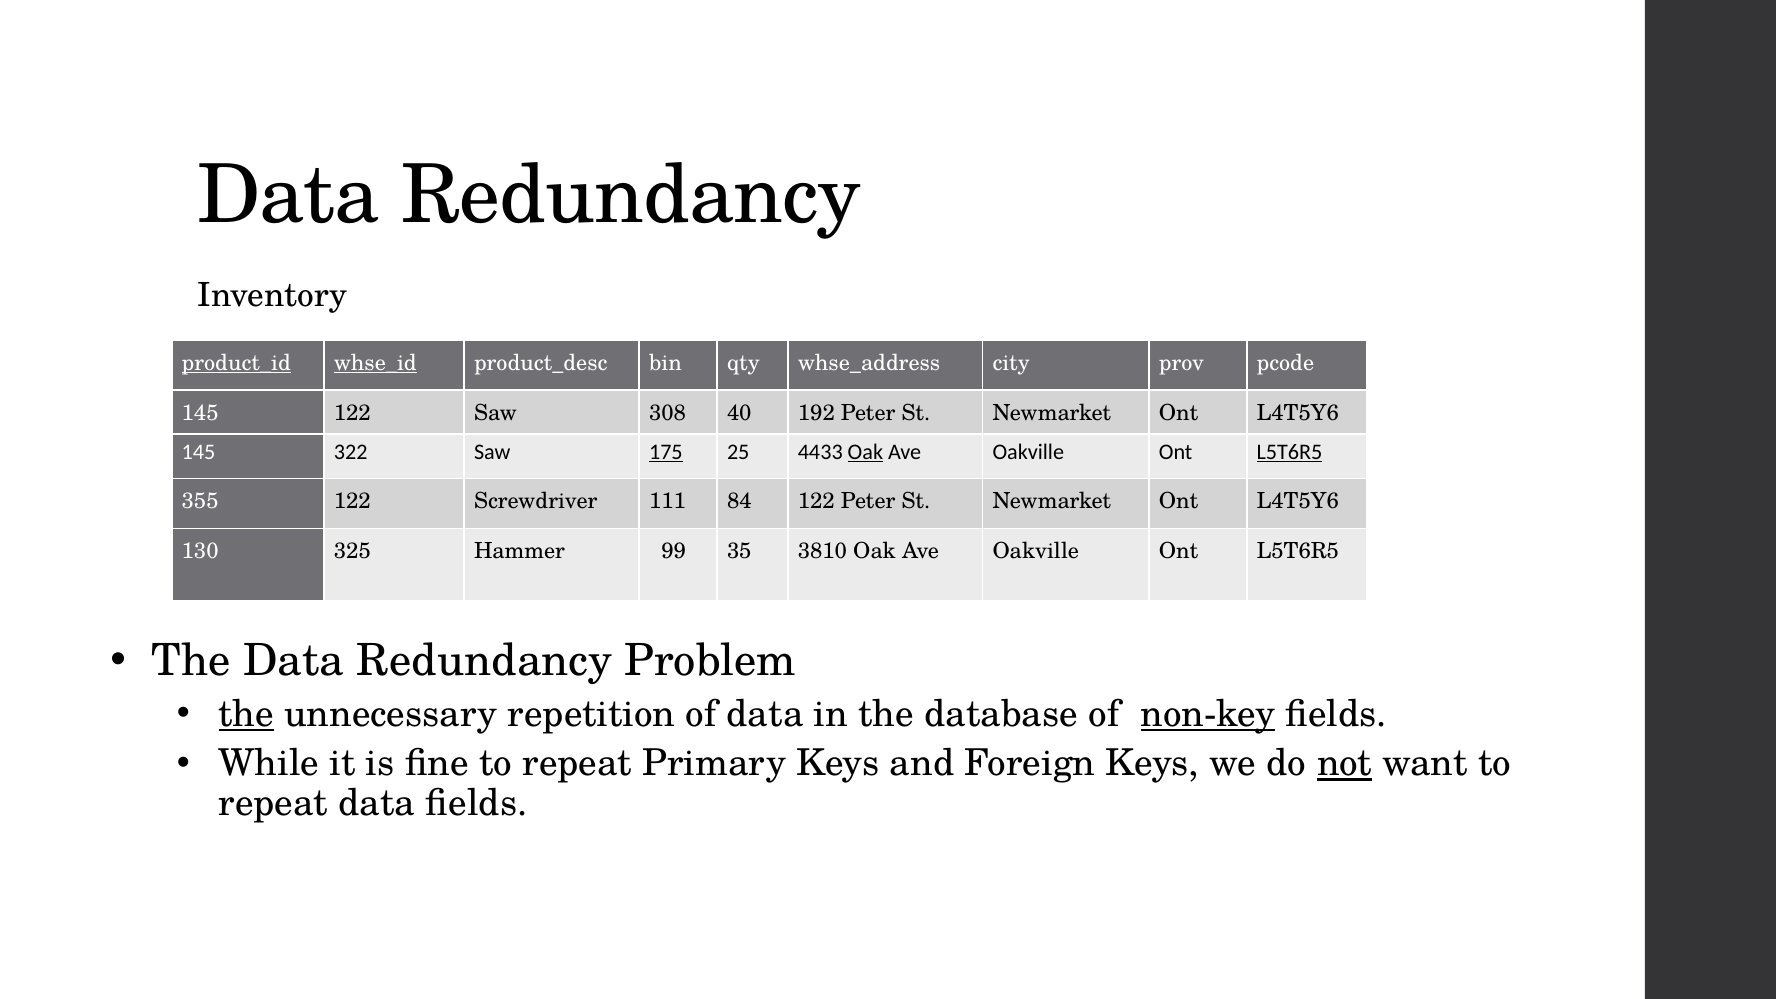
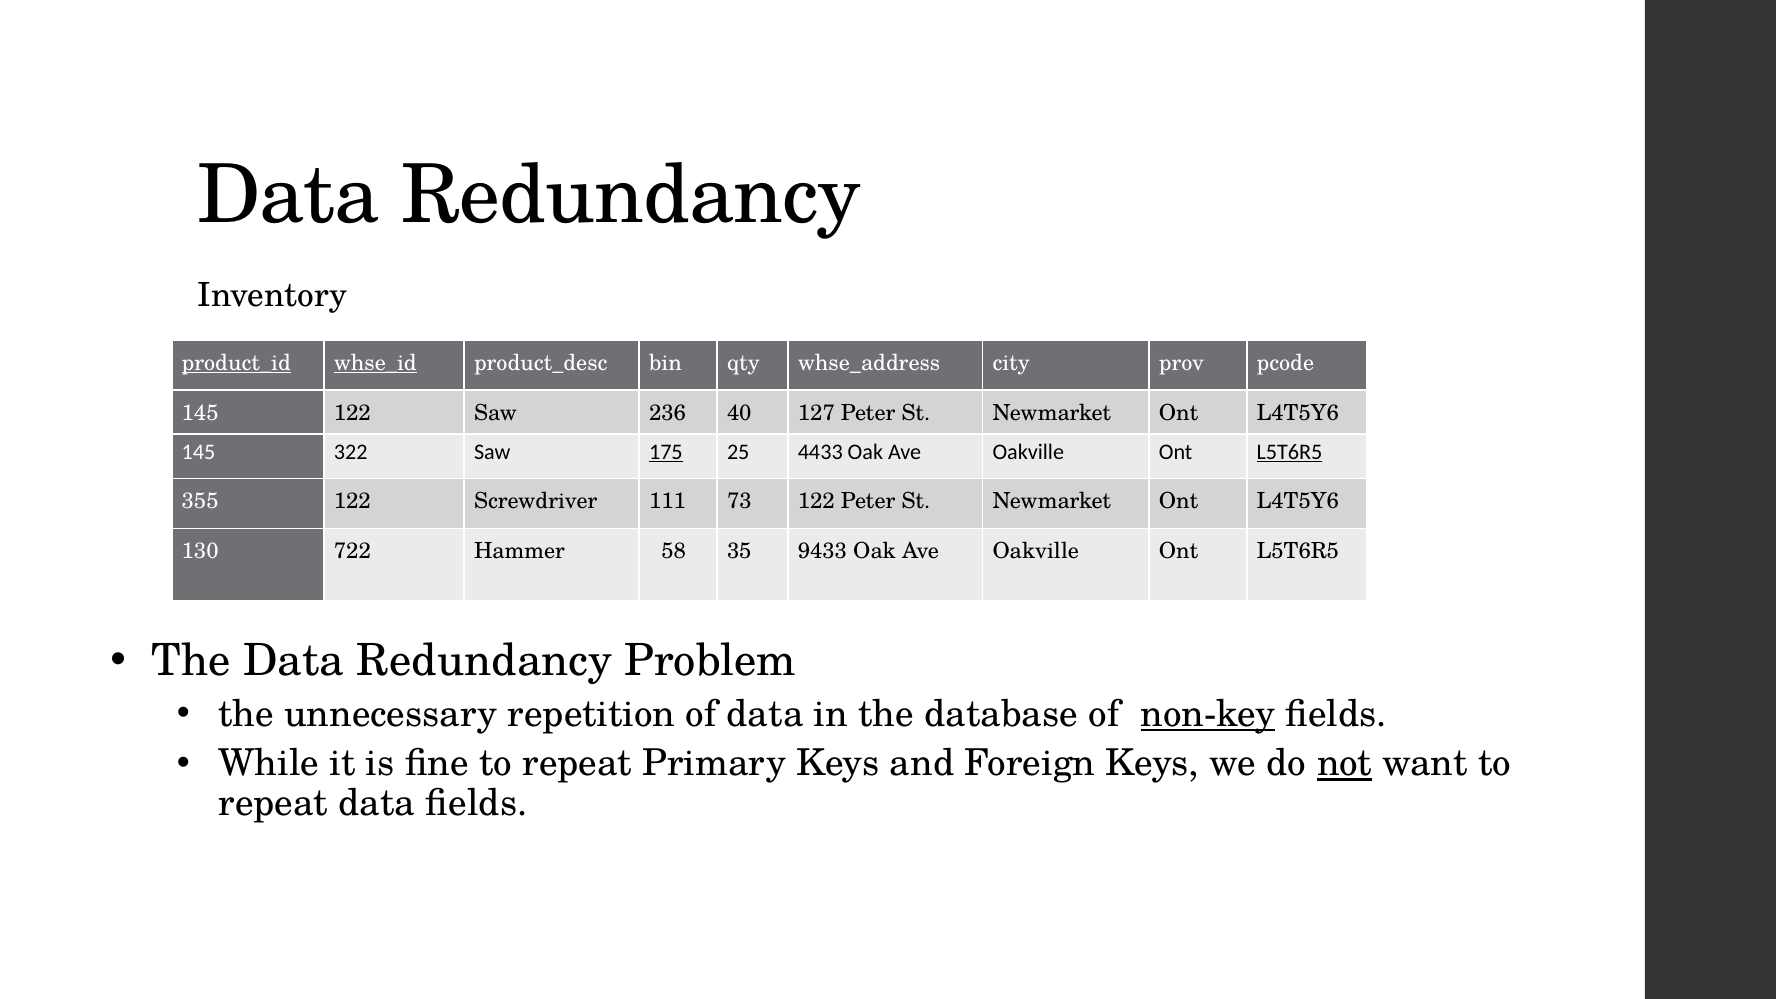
308: 308 -> 236
192: 192 -> 127
Oak at (865, 452) underline: present -> none
84: 84 -> 73
325: 325 -> 722
99: 99 -> 58
3810: 3810 -> 9433
the at (246, 714) underline: present -> none
